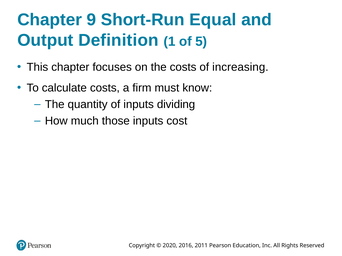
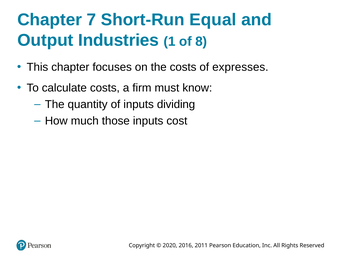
9: 9 -> 7
Definition: Definition -> Industries
5: 5 -> 8
increasing: increasing -> expresses
